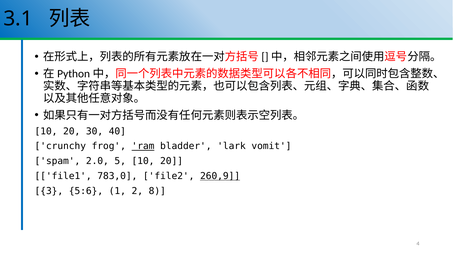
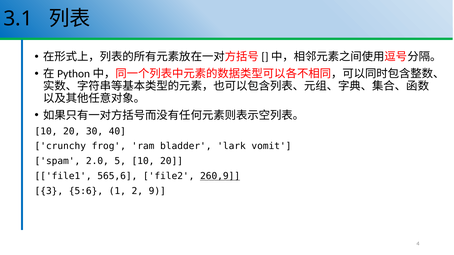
ram underline: present -> none
783,0: 783,0 -> 565,6
8: 8 -> 9
